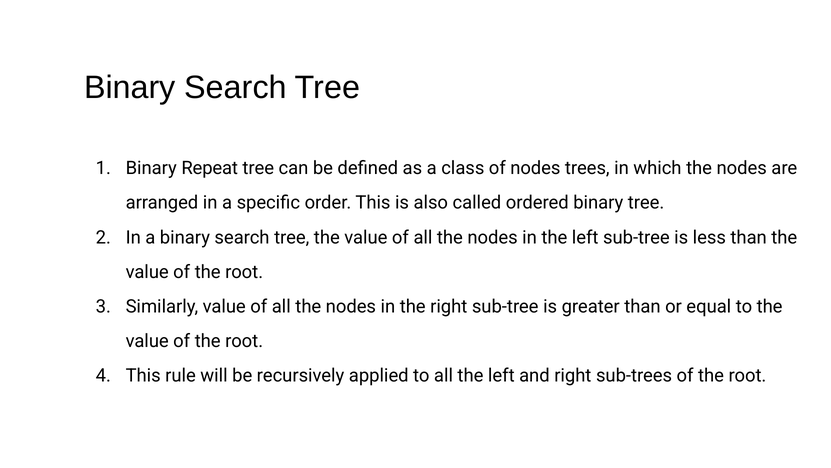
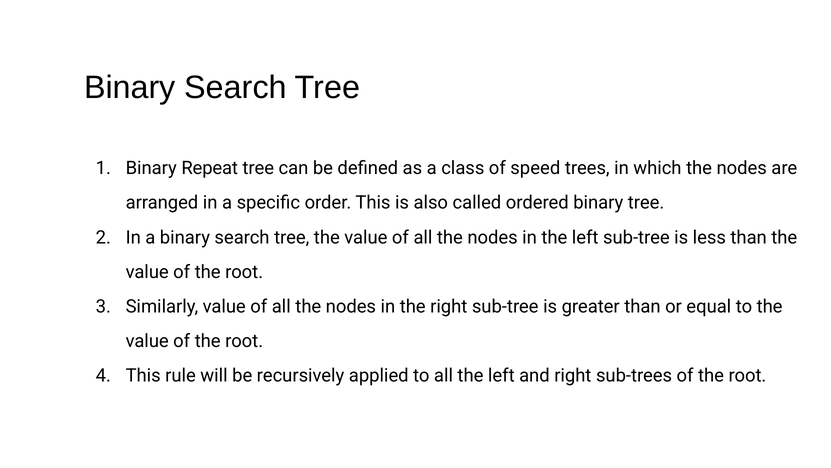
of nodes: nodes -> speed
